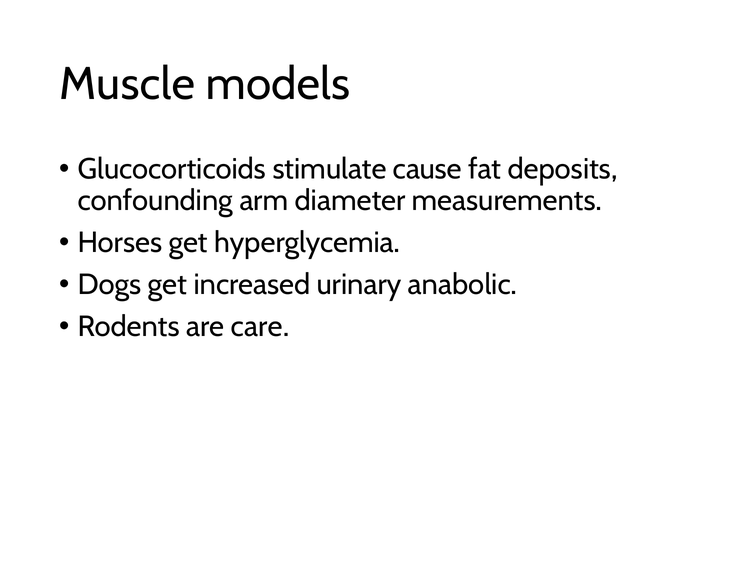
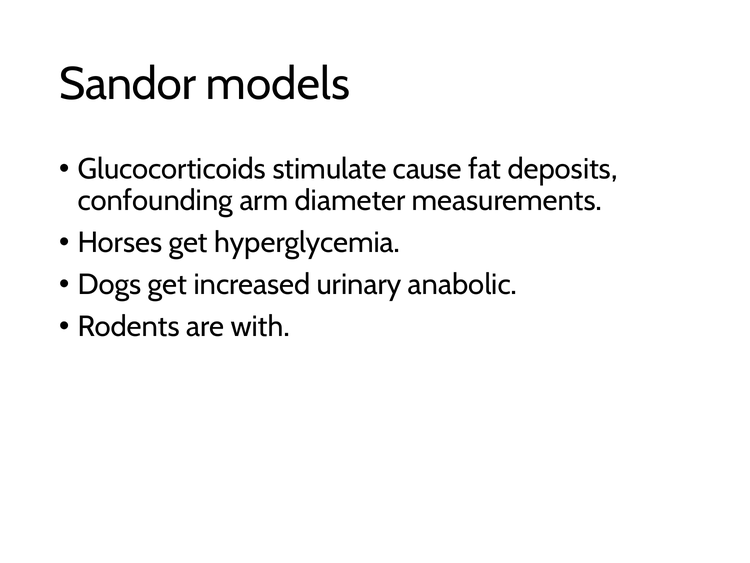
Muscle: Muscle -> Sandor
care: care -> with
